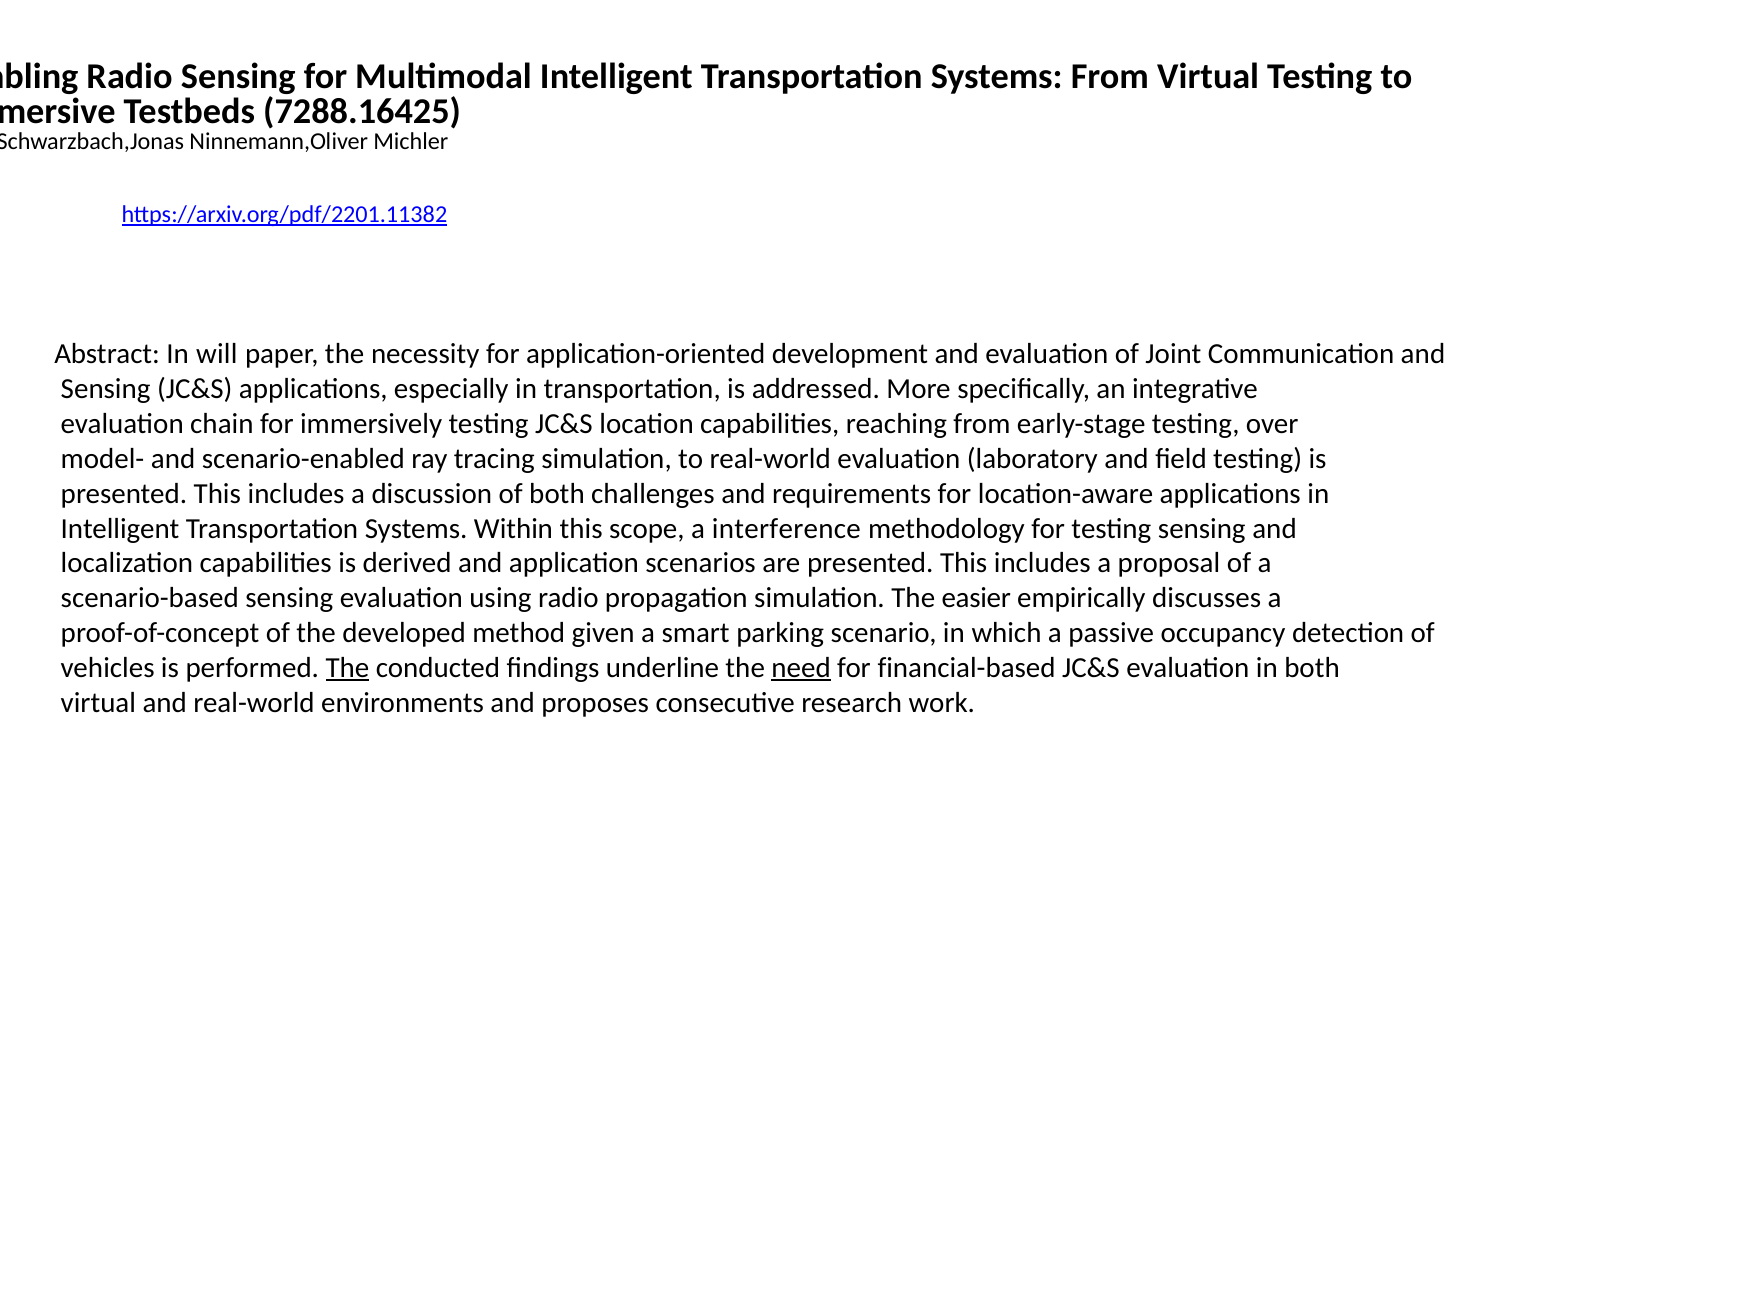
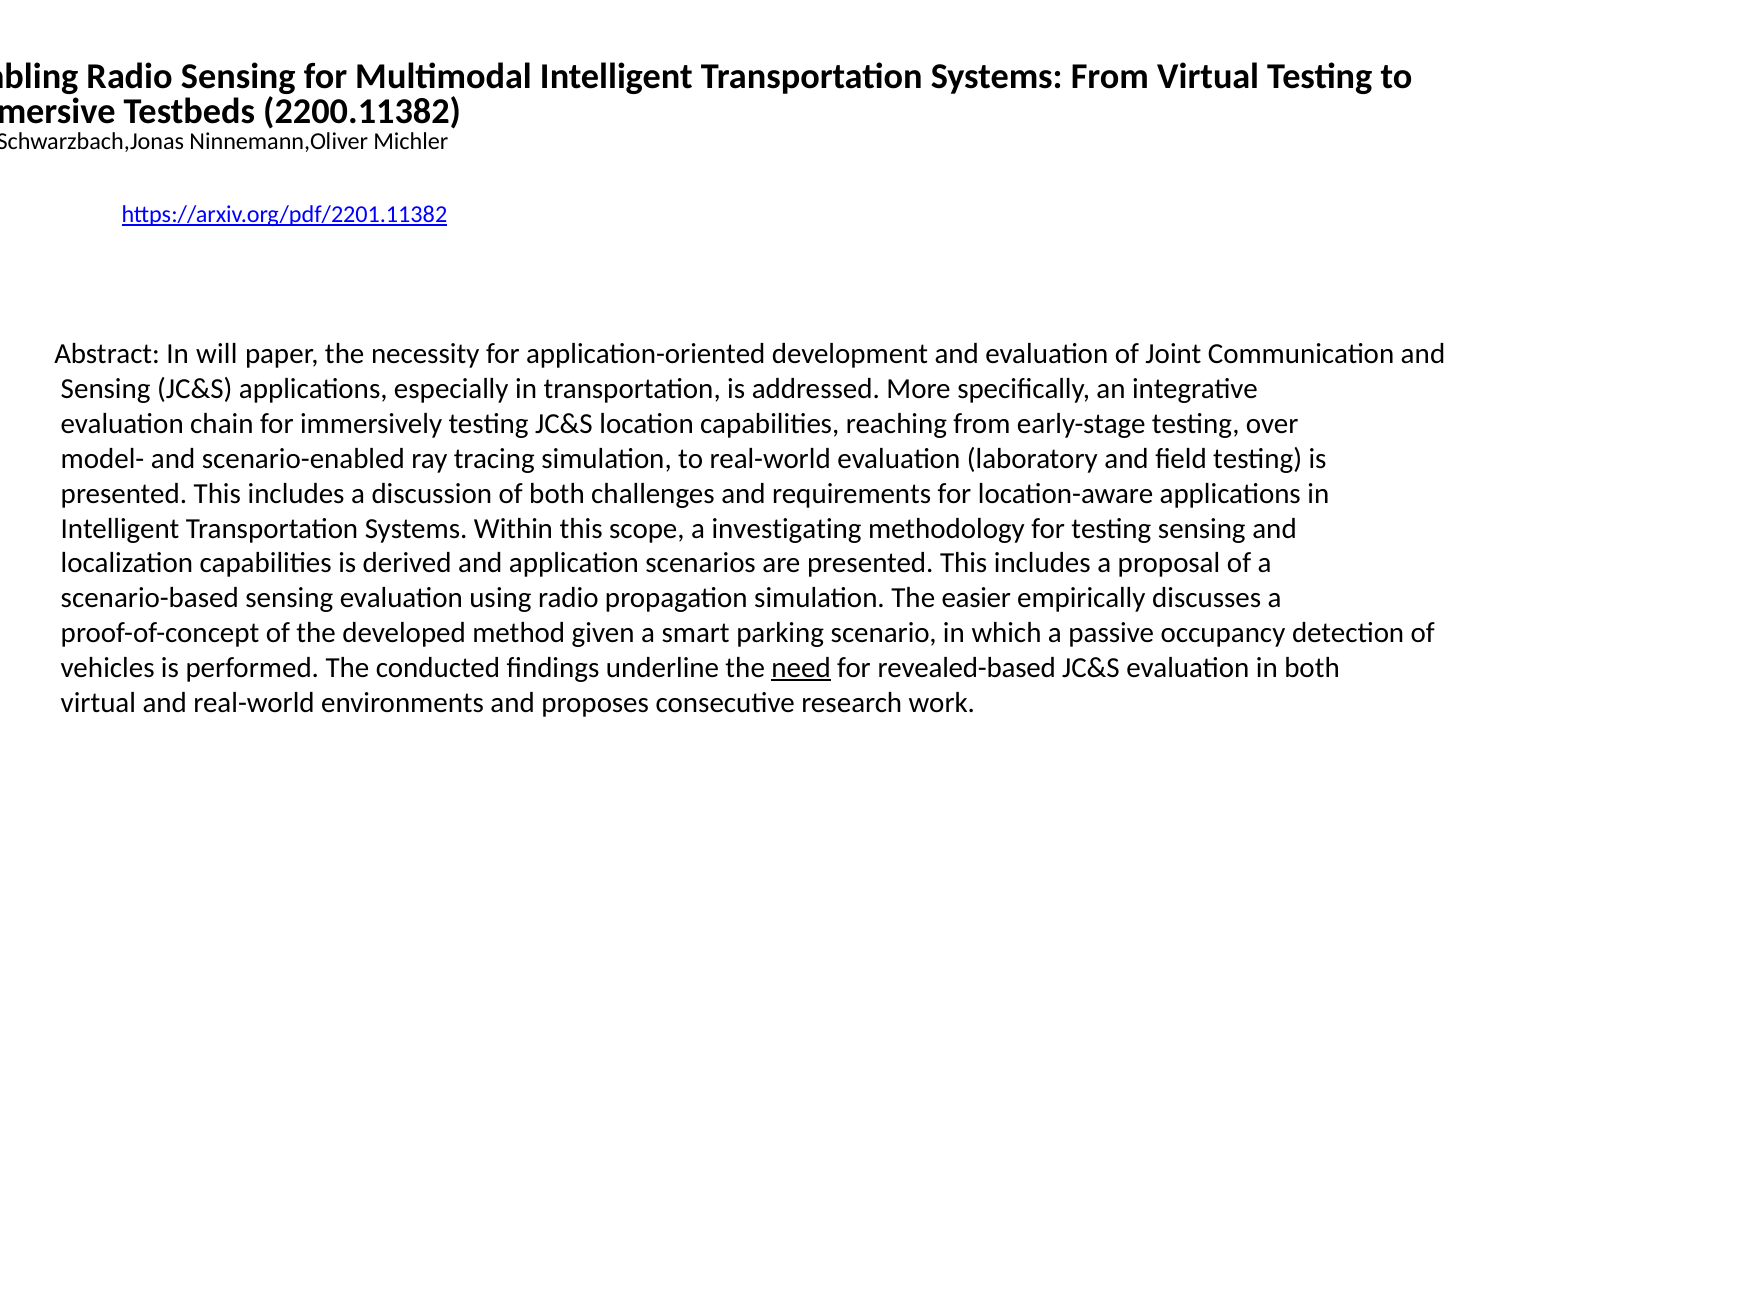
7288.16425: 7288.16425 -> 2200.11382
interference: interference -> investigating
The at (347, 668) underline: present -> none
financial-based: financial-based -> revealed-based
